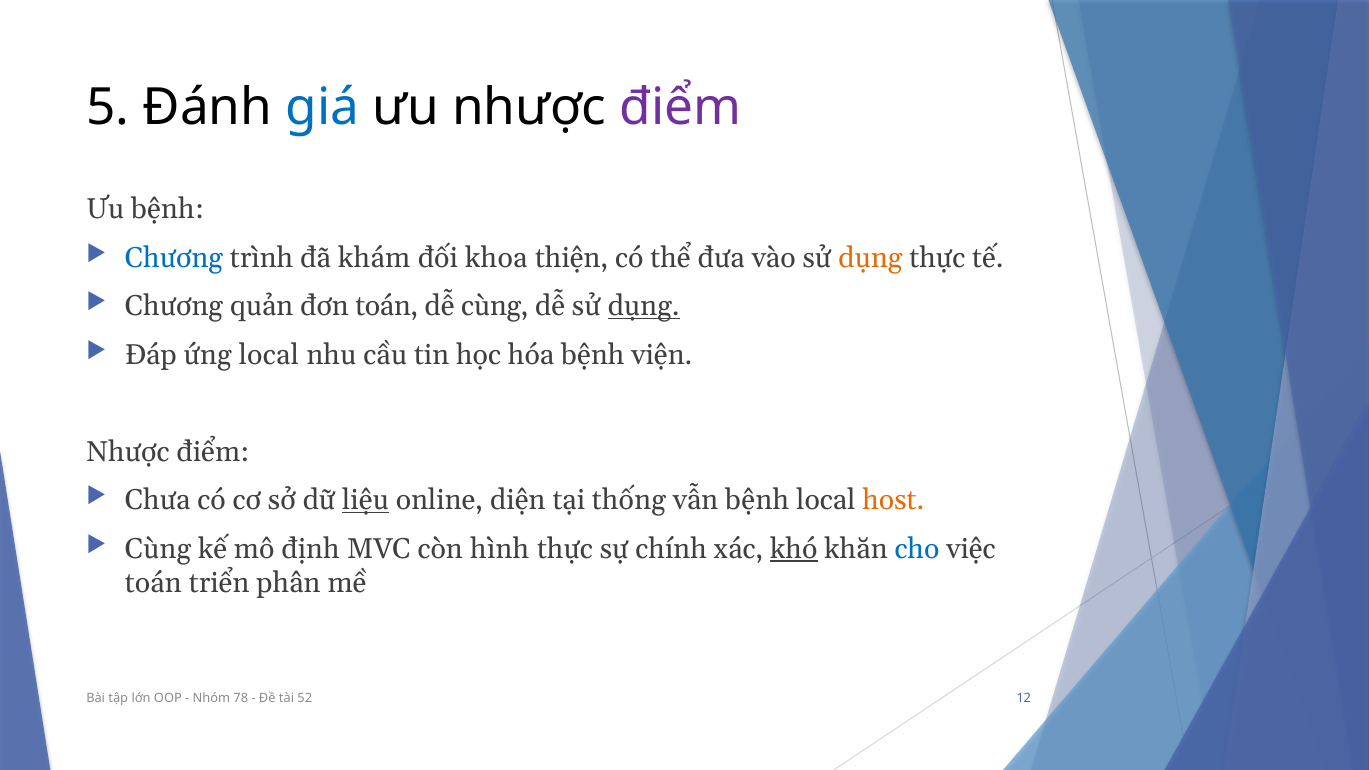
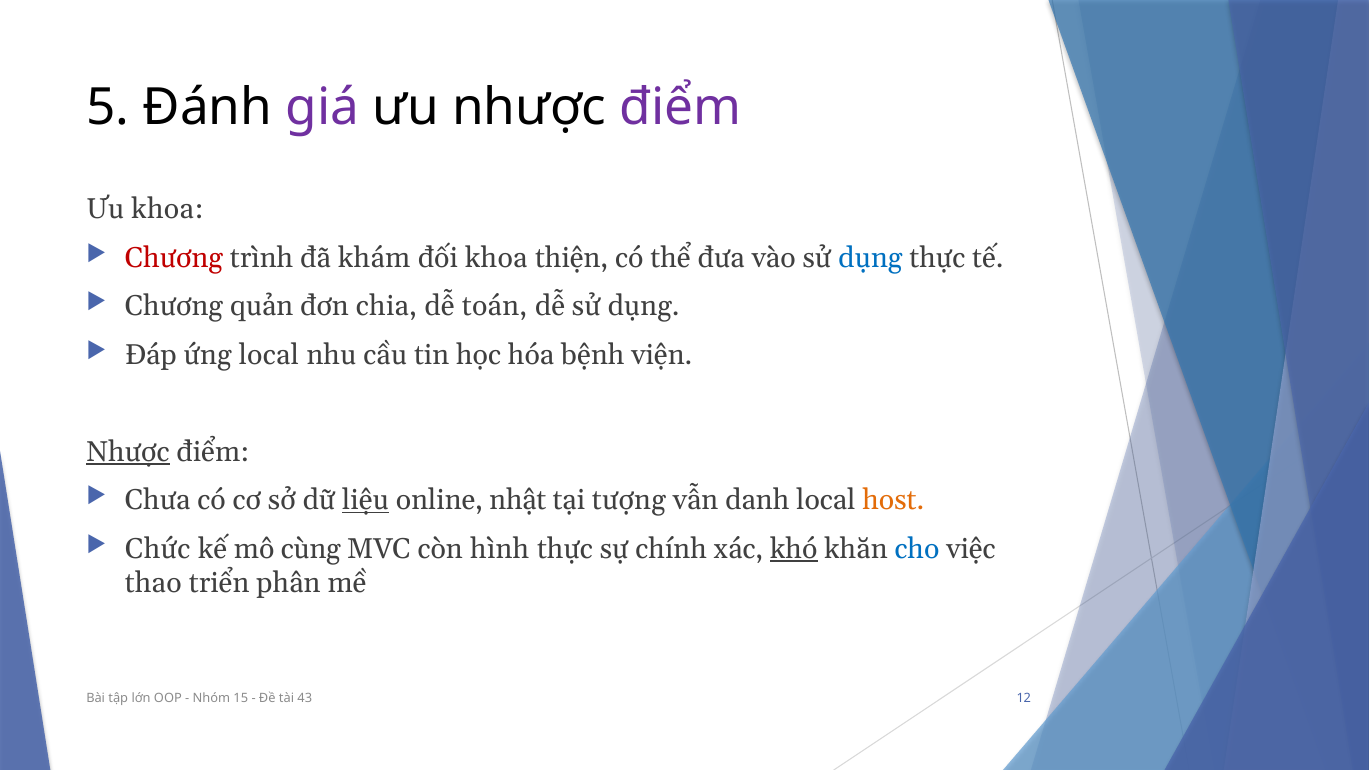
giá colour: blue -> purple
Ưu bệnh: bệnh -> khoa
Chương at (174, 258) colour: blue -> red
dụng at (870, 258) colour: orange -> blue
đơn toán: toán -> chia
dễ cùng: cùng -> toán
dụng at (644, 306) underline: present -> none
Nhược at (128, 452) underline: none -> present
diện: diện -> nhật
thống: thống -> tượng
vẫn bệnh: bệnh -> danh
Cùng at (158, 549): Cùng -> Chức
định: định -> cùng
toán at (153, 583): toán -> thao
78: 78 -> 15
52: 52 -> 43
